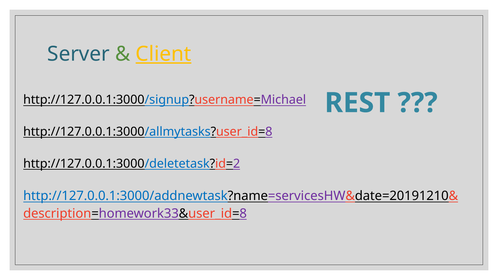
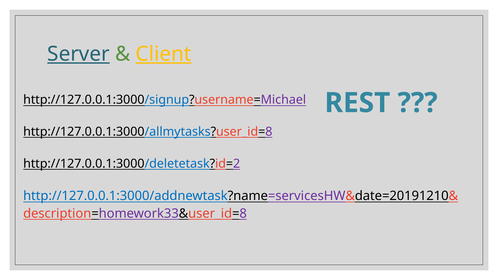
Server underline: none -> present
